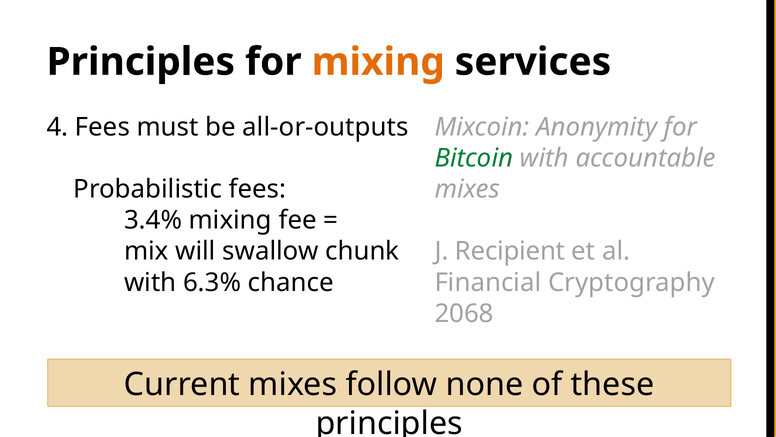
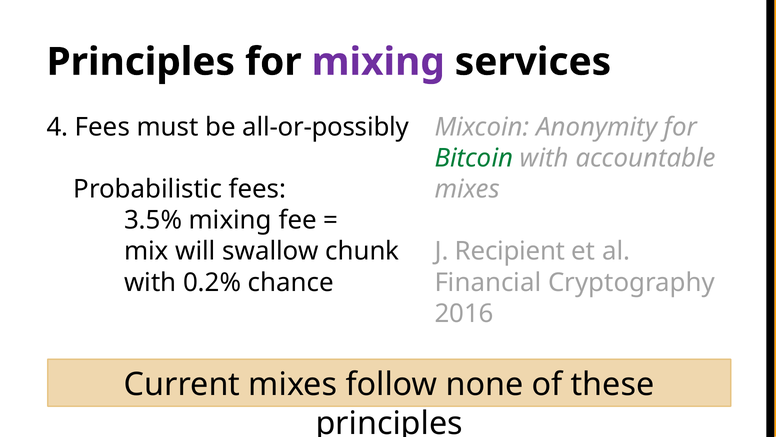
mixing at (378, 62) colour: orange -> purple
all-or-outputs: all-or-outputs -> all-or-possibly
3.4%: 3.4% -> 3.5%
6.3%: 6.3% -> 0.2%
2068: 2068 -> 2016
